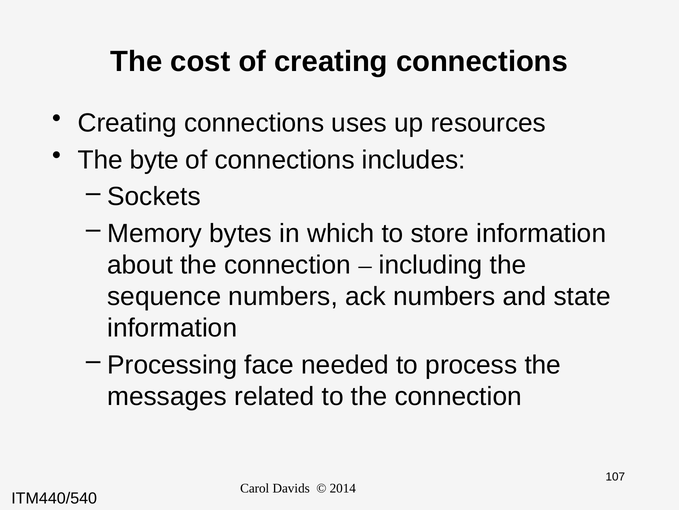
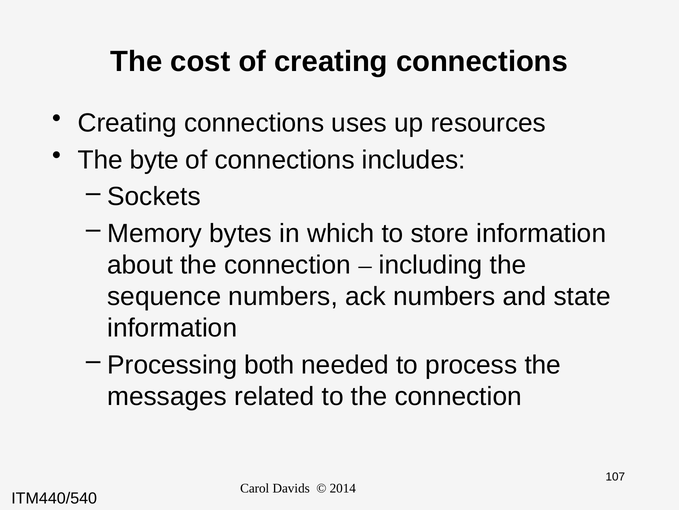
face: face -> both
